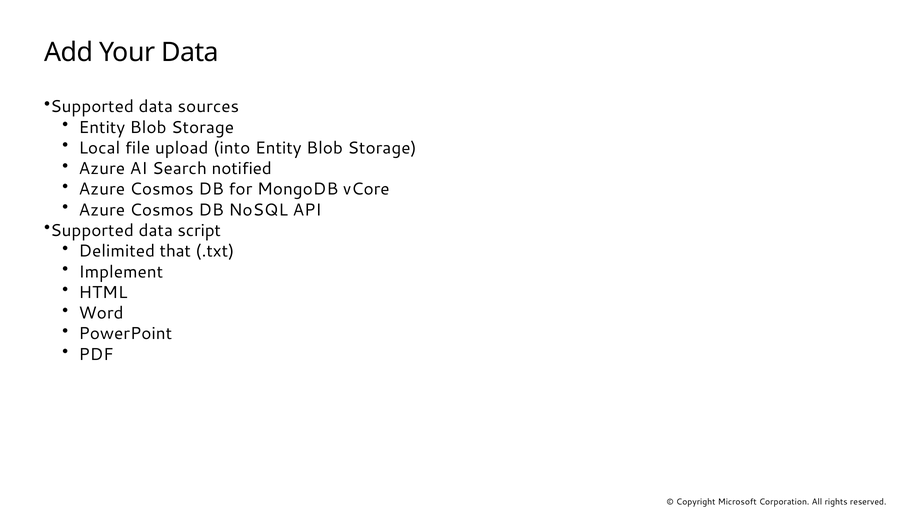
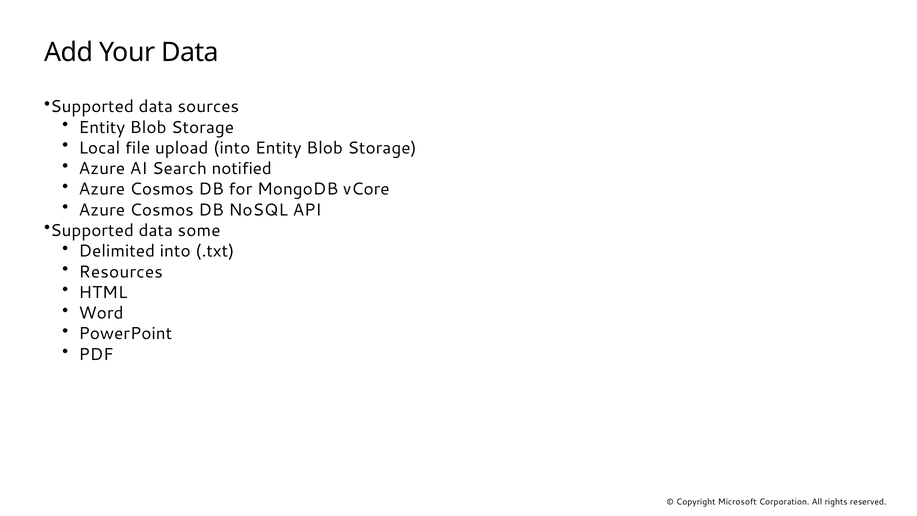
script: script -> some
Delimited that: that -> into
Implement: Implement -> Resources
